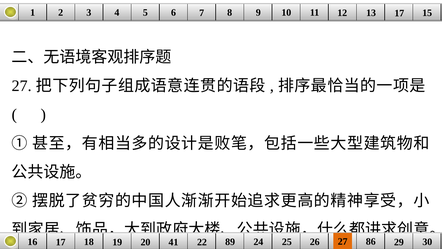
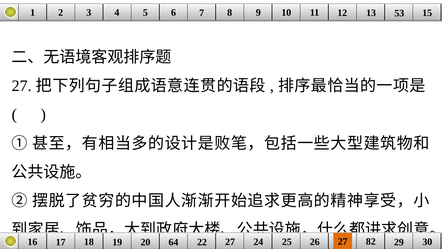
13 17: 17 -> 53
41: 41 -> 64
22 89: 89 -> 27
86: 86 -> 82
